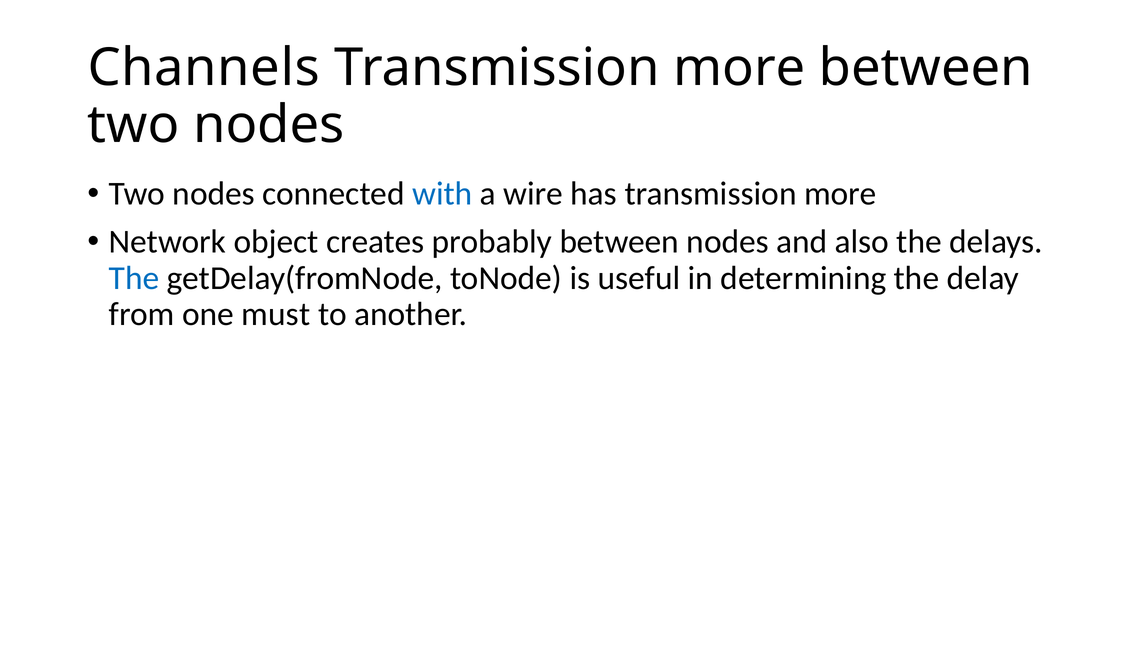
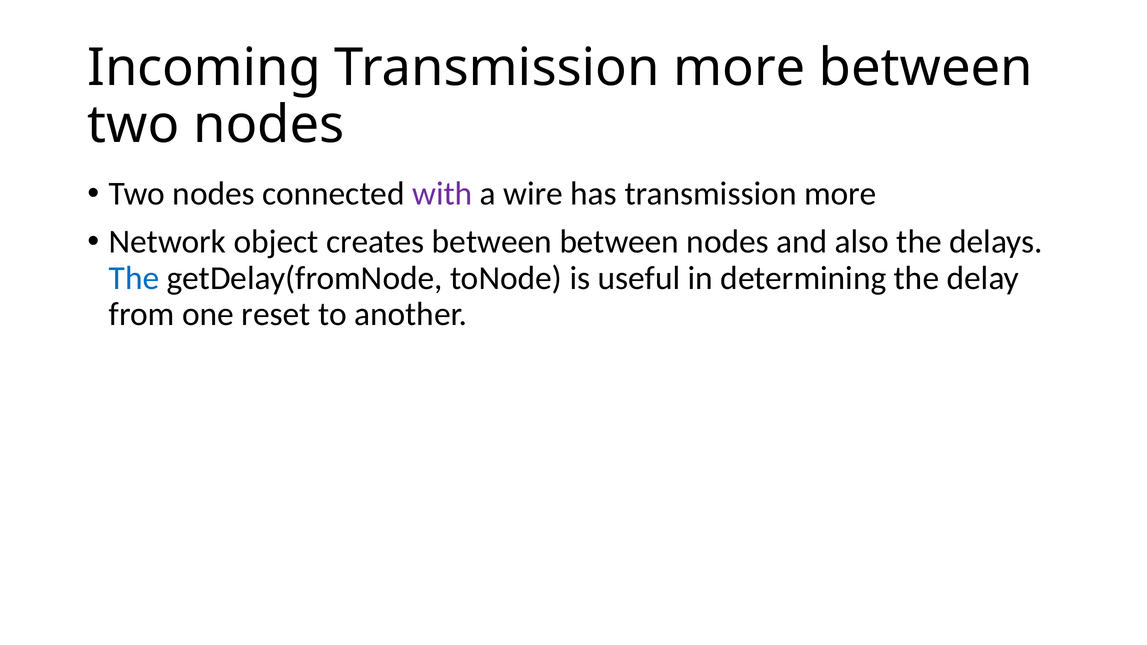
Channels: Channels -> Incoming
with colour: blue -> purple
creates probably: probably -> between
must: must -> reset
